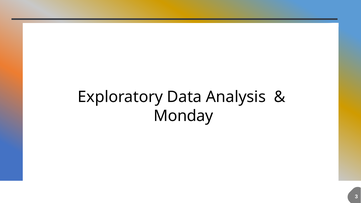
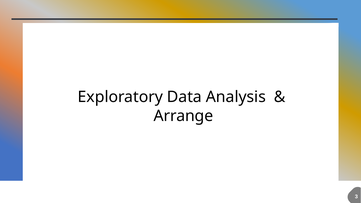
Monday: Monday -> Arrange
